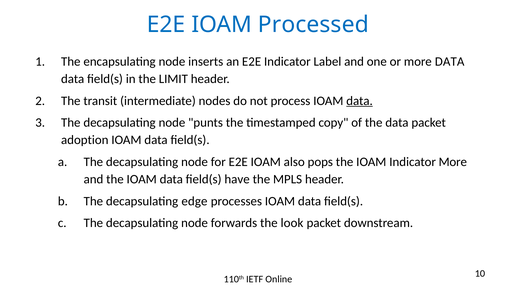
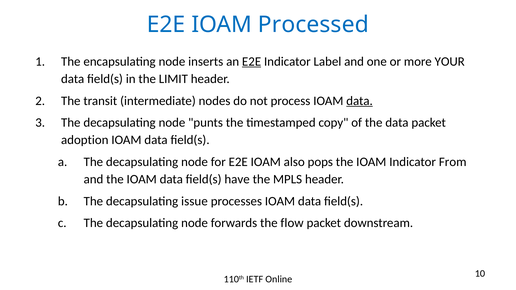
E2E at (252, 62) underline: none -> present
more DATA: DATA -> YOUR
Indicator More: More -> From
edge: edge -> issue
look: look -> flow
